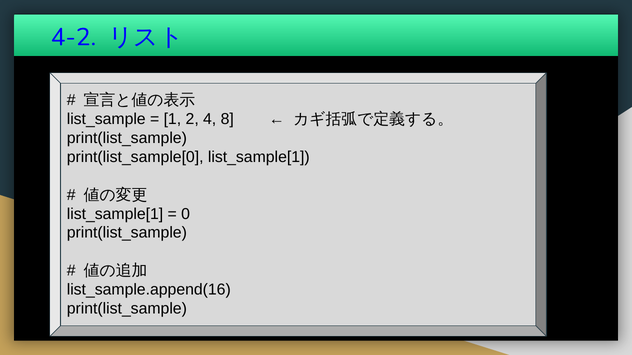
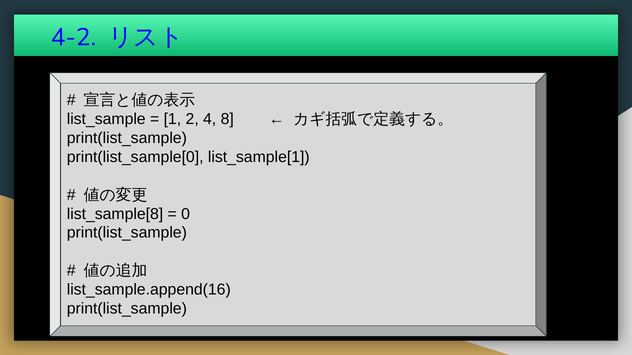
list_sample[1 at (115, 214): list_sample[1 -> list_sample[8
